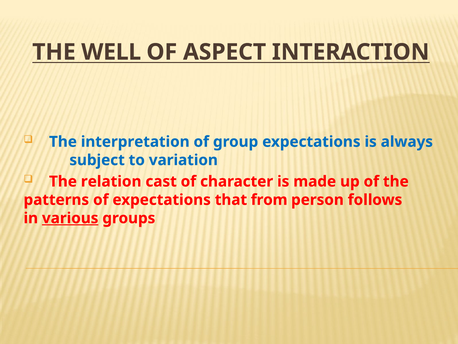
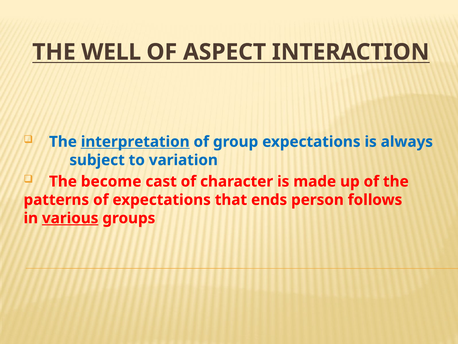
interpretation underline: none -> present
relation: relation -> become
from: from -> ends
